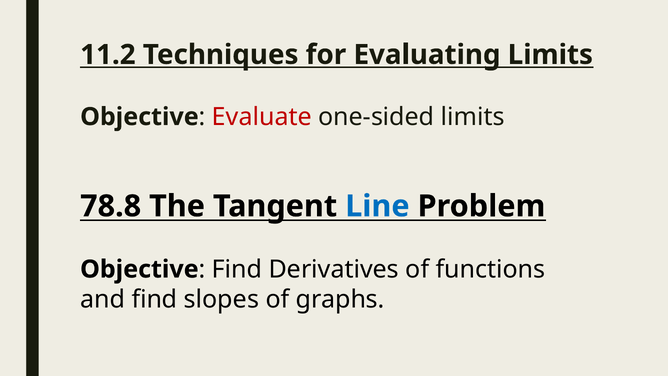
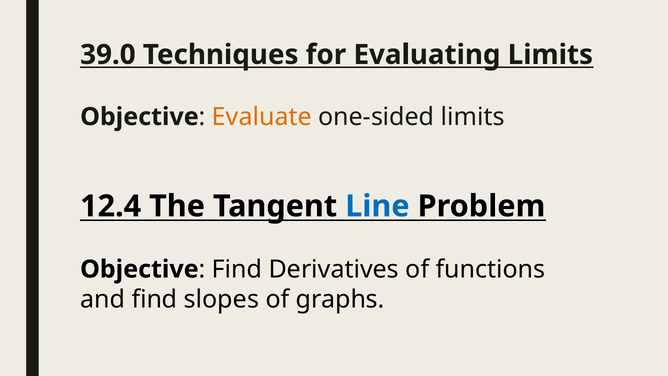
11.2: 11.2 -> 39.0
Evaluate colour: red -> orange
78.8: 78.8 -> 12.4
